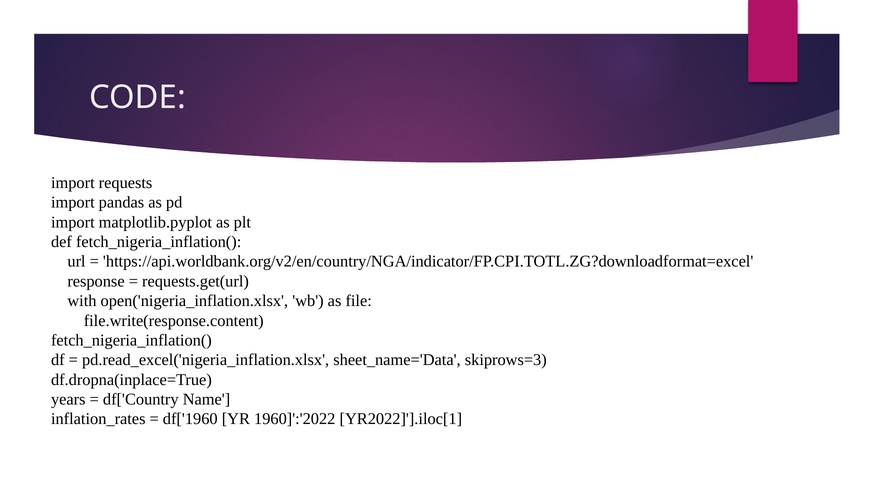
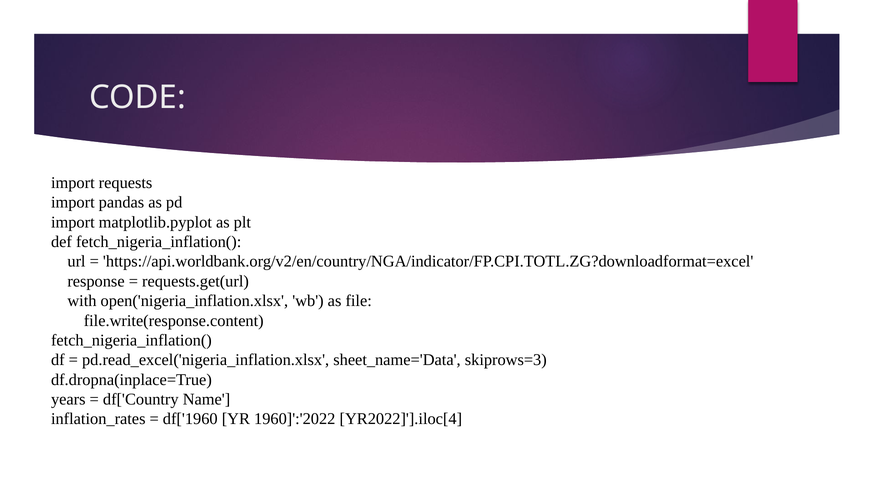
YR2022]'].iloc[1: YR2022]'].iloc[1 -> YR2022]'].iloc[4
